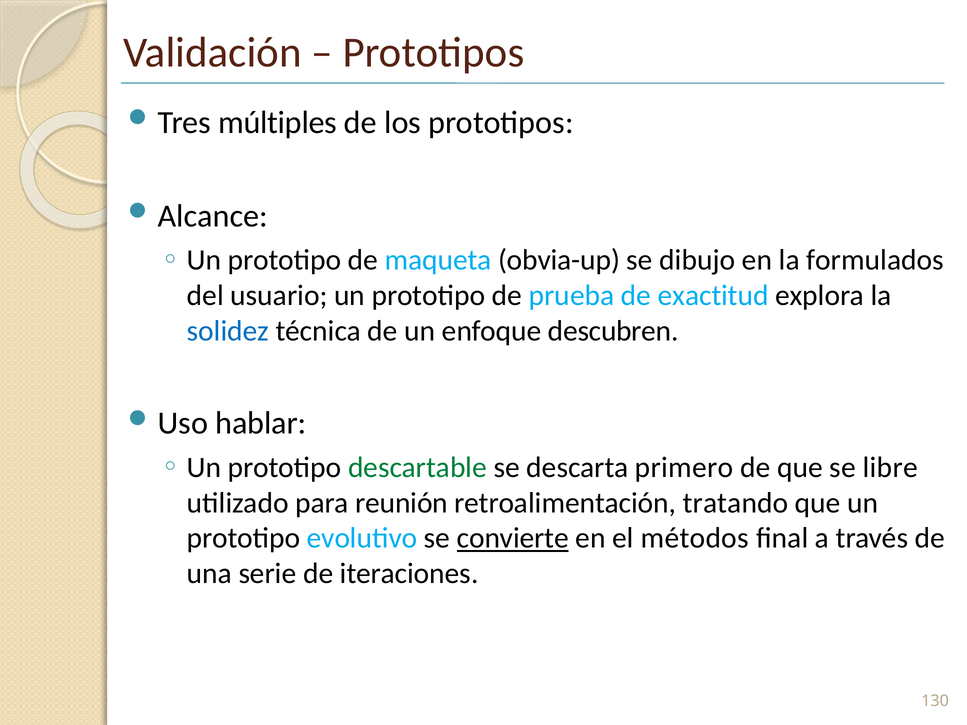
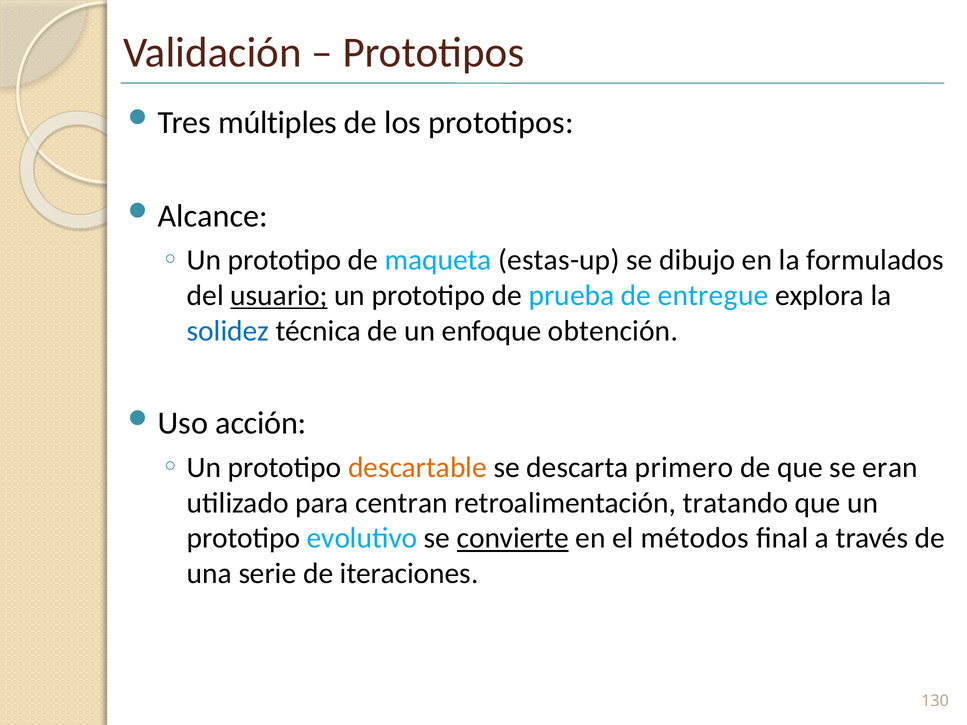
obvia-up: obvia-up -> estas-up
usuario underline: none -> present
exactitud: exactitud -> entregue
descubren: descubren -> obtención
hablar: hablar -> acción
descartable colour: green -> orange
libre: libre -> eran
reunión: reunión -> centran
